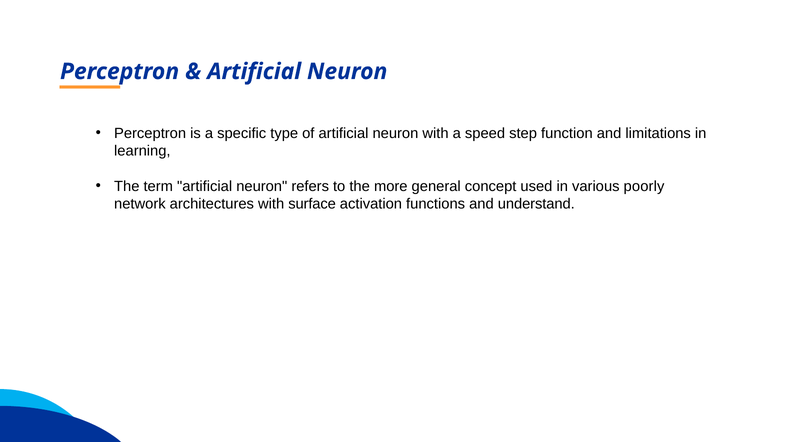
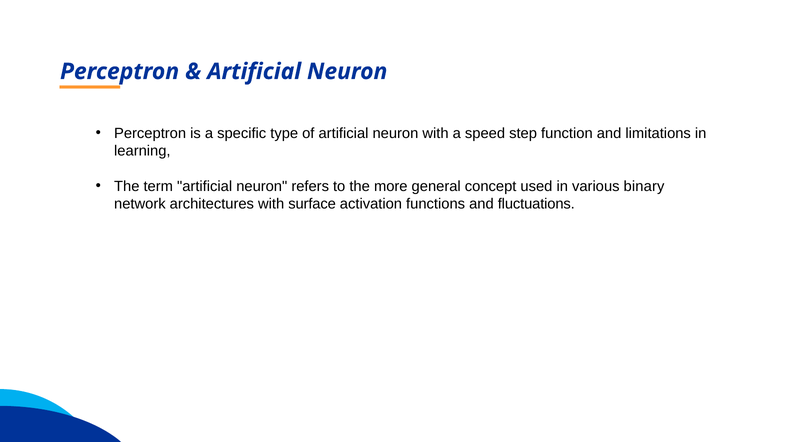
poorly: poorly -> binary
understand: understand -> fluctuations
